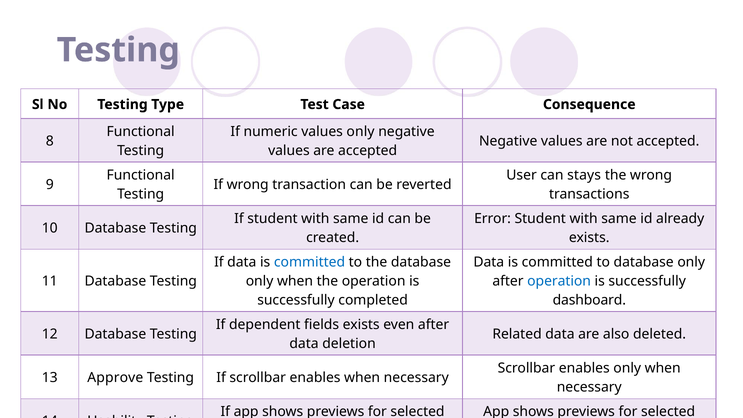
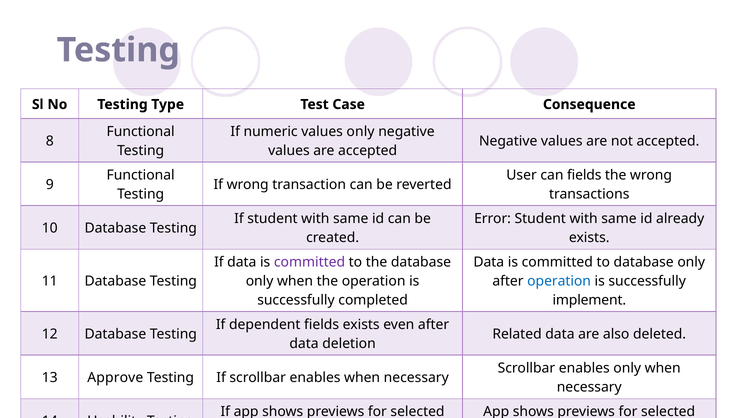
can stays: stays -> fields
committed at (310, 262) colour: blue -> purple
dashboard: dashboard -> implement
